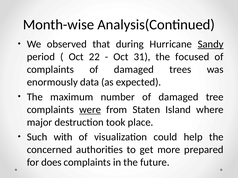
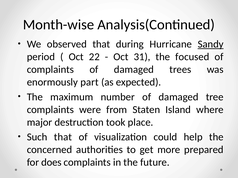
data: data -> part
were underline: present -> none
Such with: with -> that
